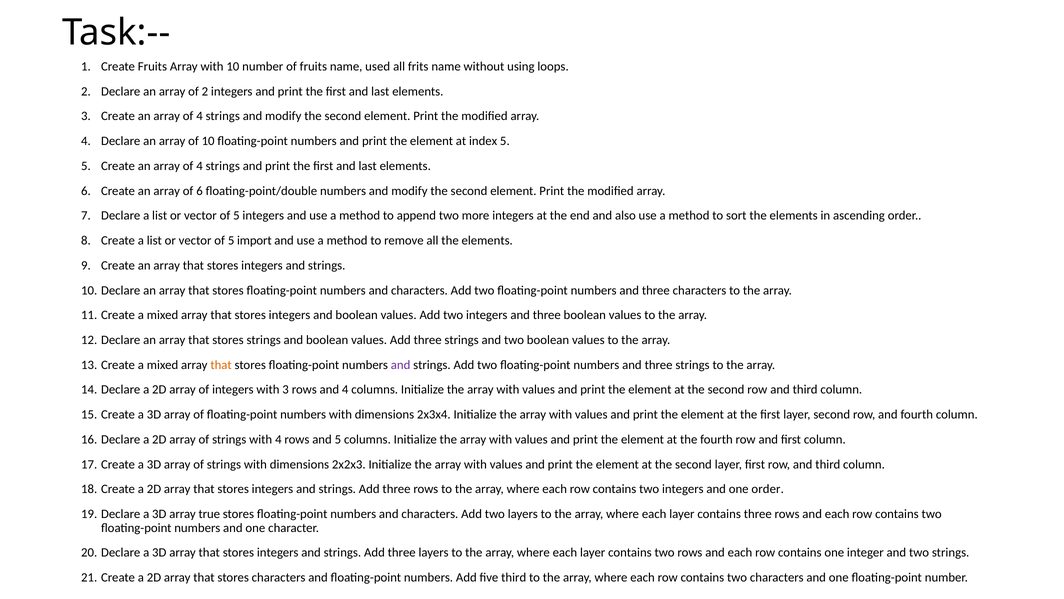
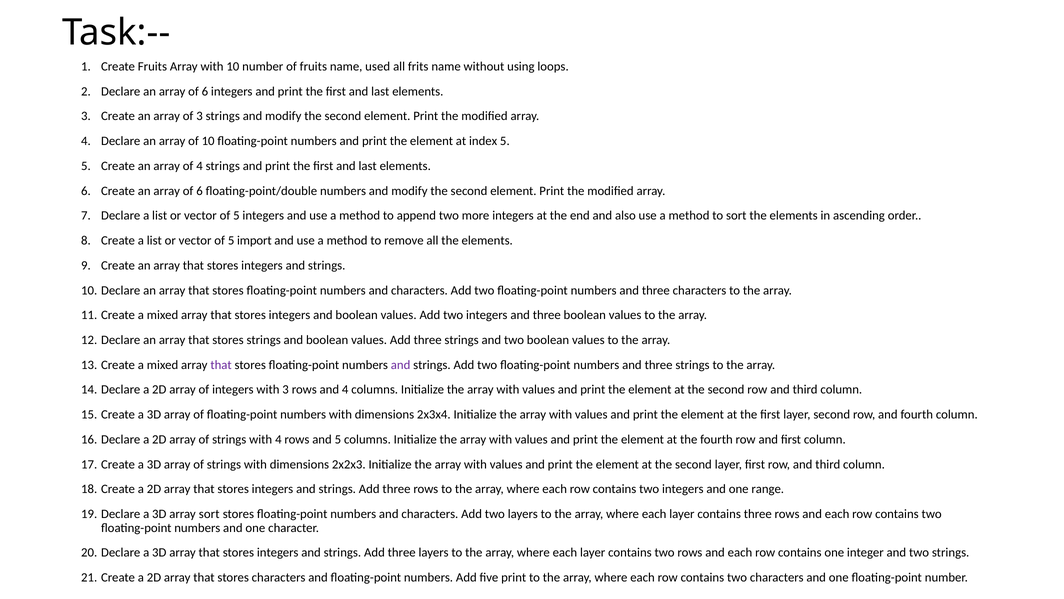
2 at (205, 91): 2 -> 6
4 at (199, 116): 4 -> 3
that at (221, 365) colour: orange -> purple
one order: order -> range
array true: true -> sort
five third: third -> print
